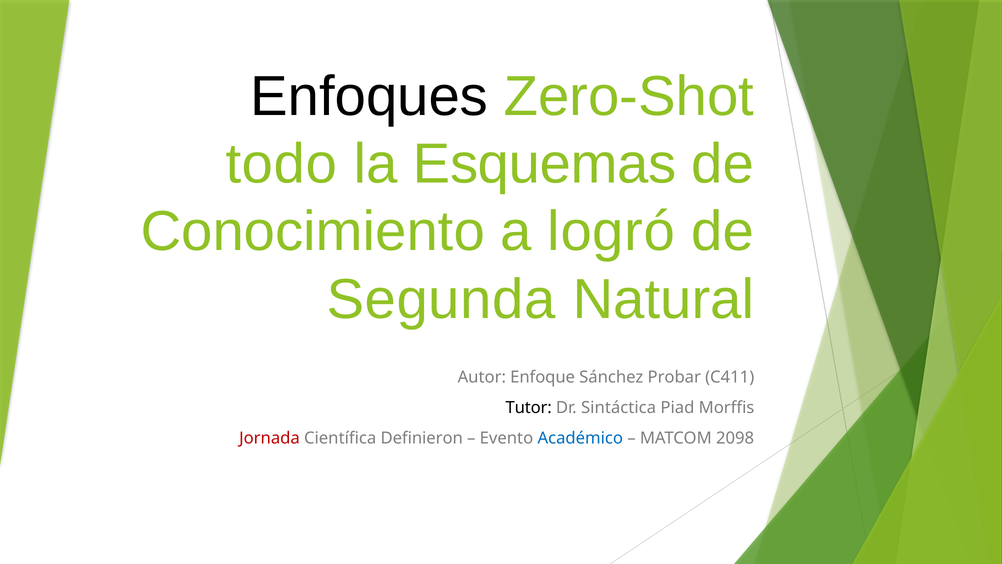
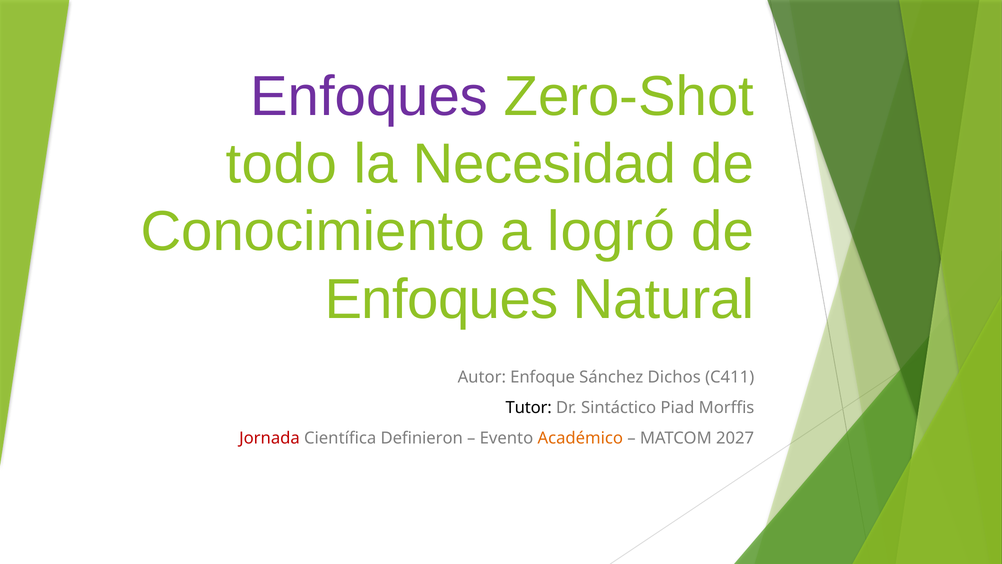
Enfoques at (369, 96) colour: black -> purple
Esquemas: Esquemas -> Necesidad
Segunda at (441, 299): Segunda -> Enfoques
Probar: Probar -> Dichos
Sintáctica: Sintáctica -> Sintáctico
Académico colour: blue -> orange
2098: 2098 -> 2027
